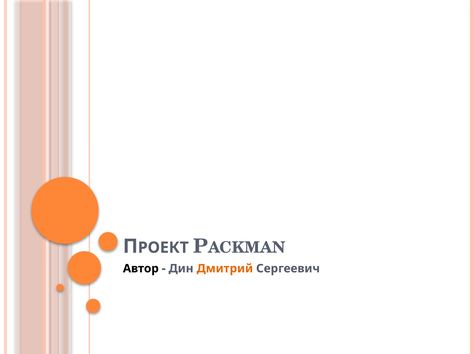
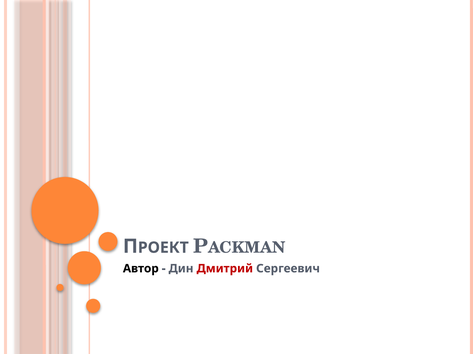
Дмитрий colour: orange -> red
